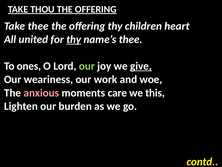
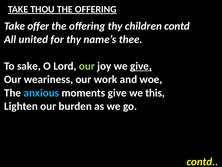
Take thee: thee -> offer
children heart: heart -> contd
thy at (74, 39) underline: present -> none
ones: ones -> sake
anxious colour: pink -> light blue
moments care: care -> give
